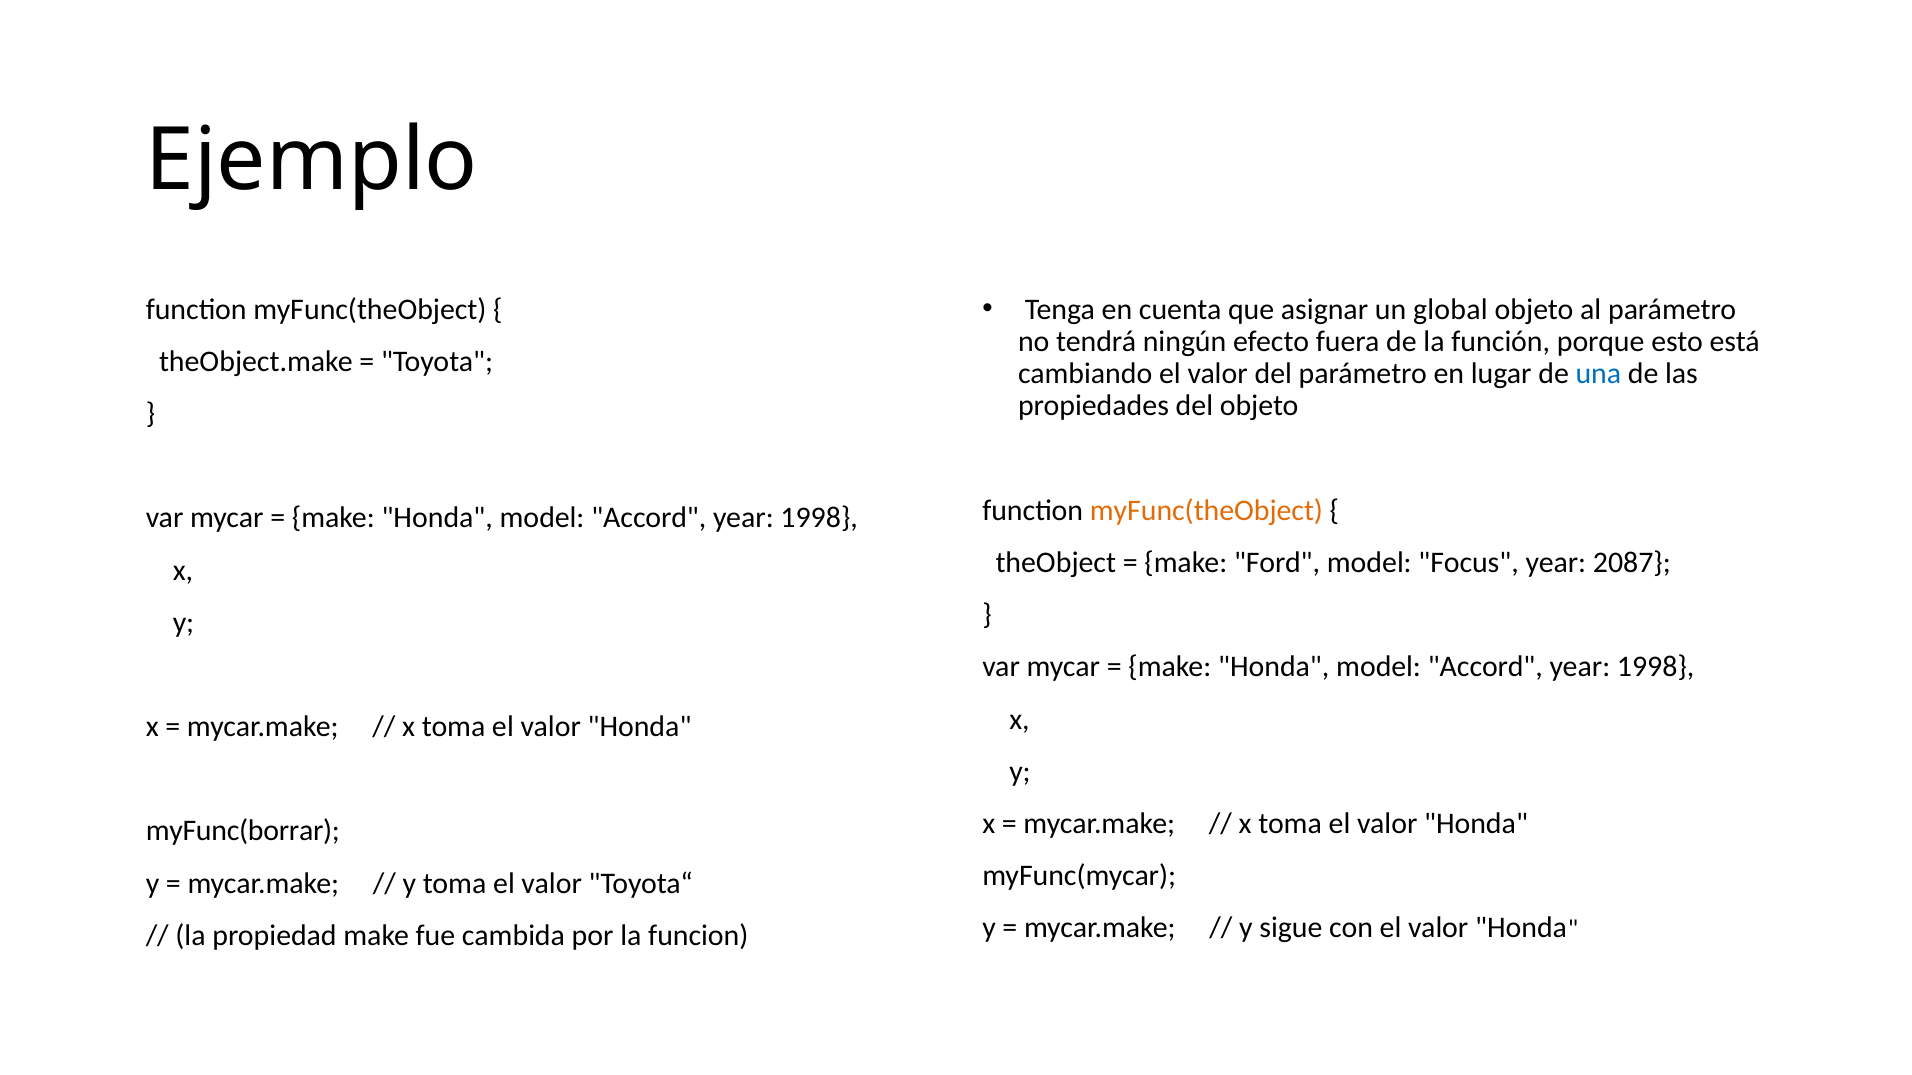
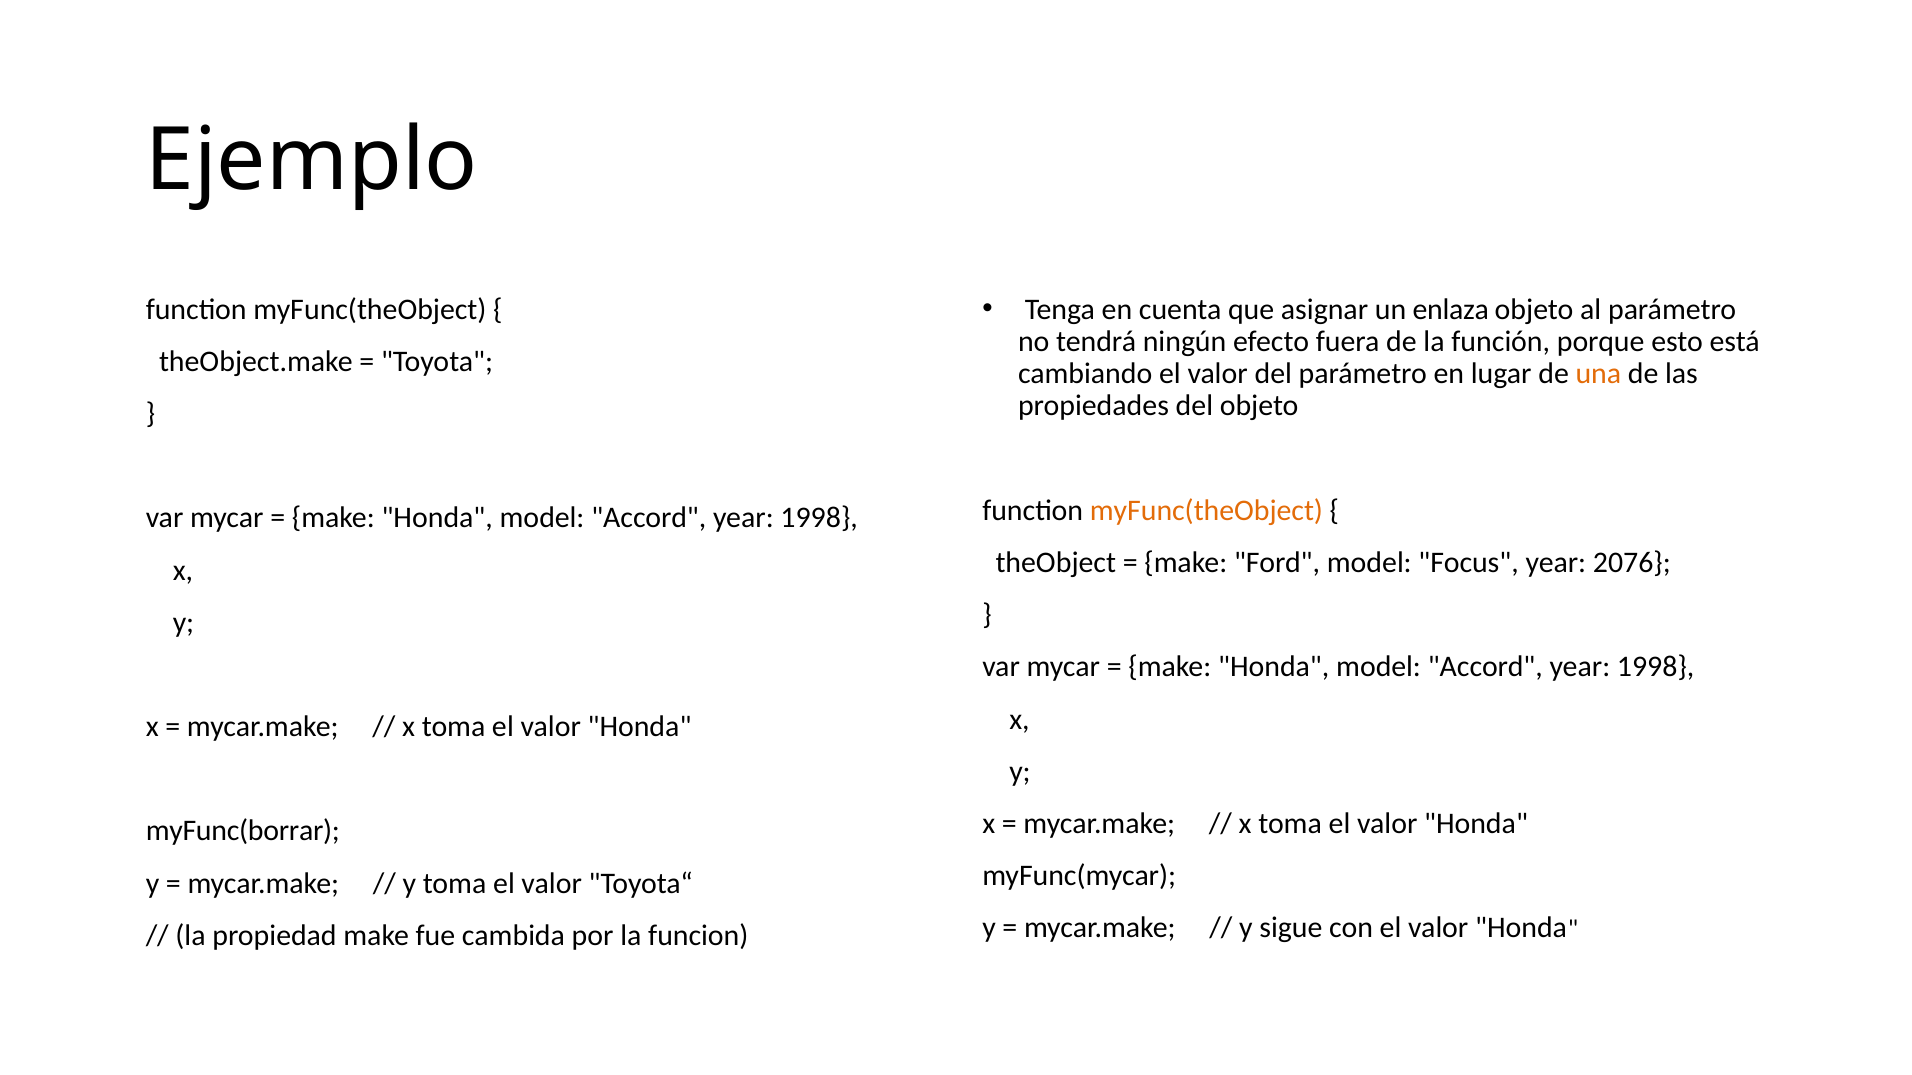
global: global -> enlaza
una colour: blue -> orange
2087: 2087 -> 2076
